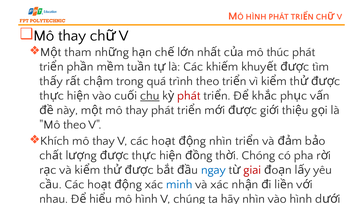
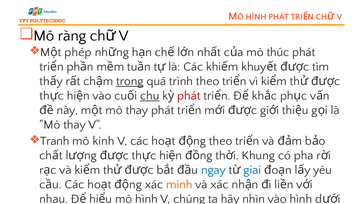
thay at (72, 36): thay -> ràng
tham: tham -> phép
trong underline: none -> present
theo at (75, 125): theo -> thay
Khích: Khích -> Tranh
thay at (104, 141): thay -> kinh
nhìn at (221, 141): nhìn -> theo
Chóng: Chóng -> Khung
giai colour: red -> blue
minh colour: blue -> orange
